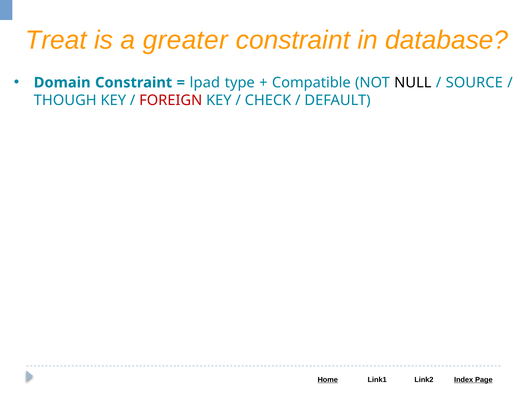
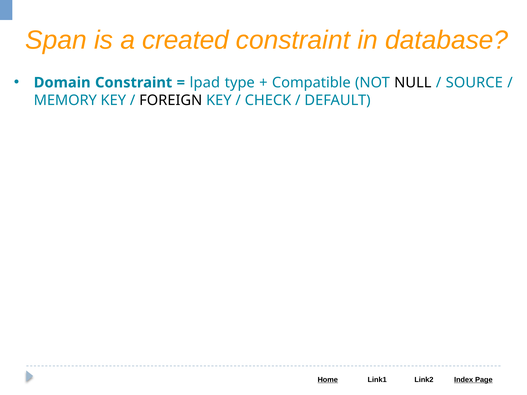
Treat: Treat -> Span
greater: greater -> created
THOUGH: THOUGH -> MEMORY
FOREIGN colour: red -> black
